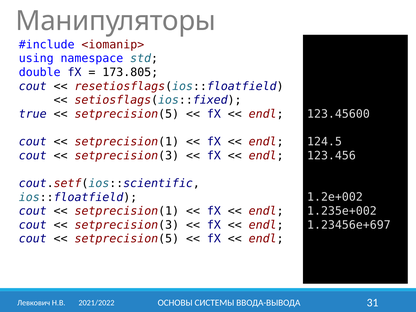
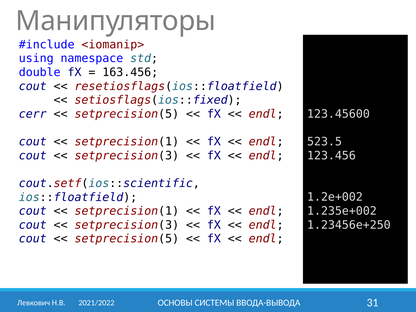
173.805: 173.805 -> 163.456
true: true -> cerr
124.5: 124.5 -> 523.5
1.23456e+697: 1.23456e+697 -> 1.23456e+250
